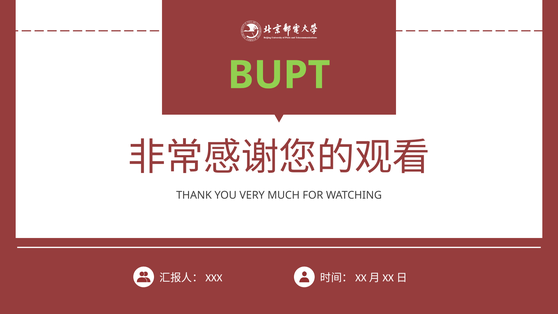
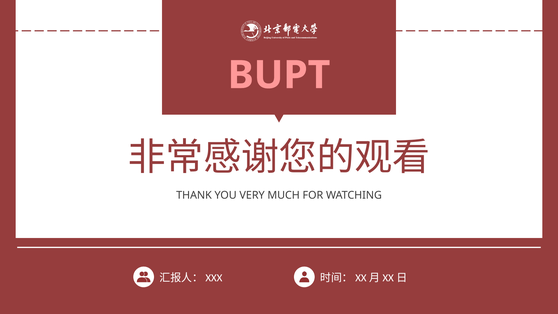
BUPT colour: light green -> pink
